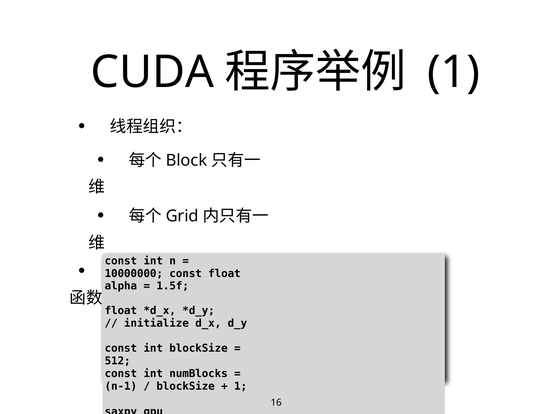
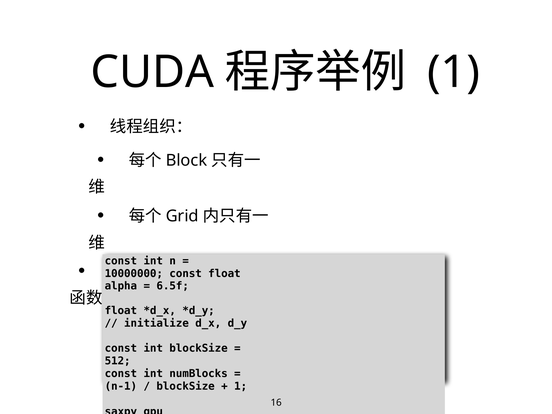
1.5f: 1.5f -> 6.5f
